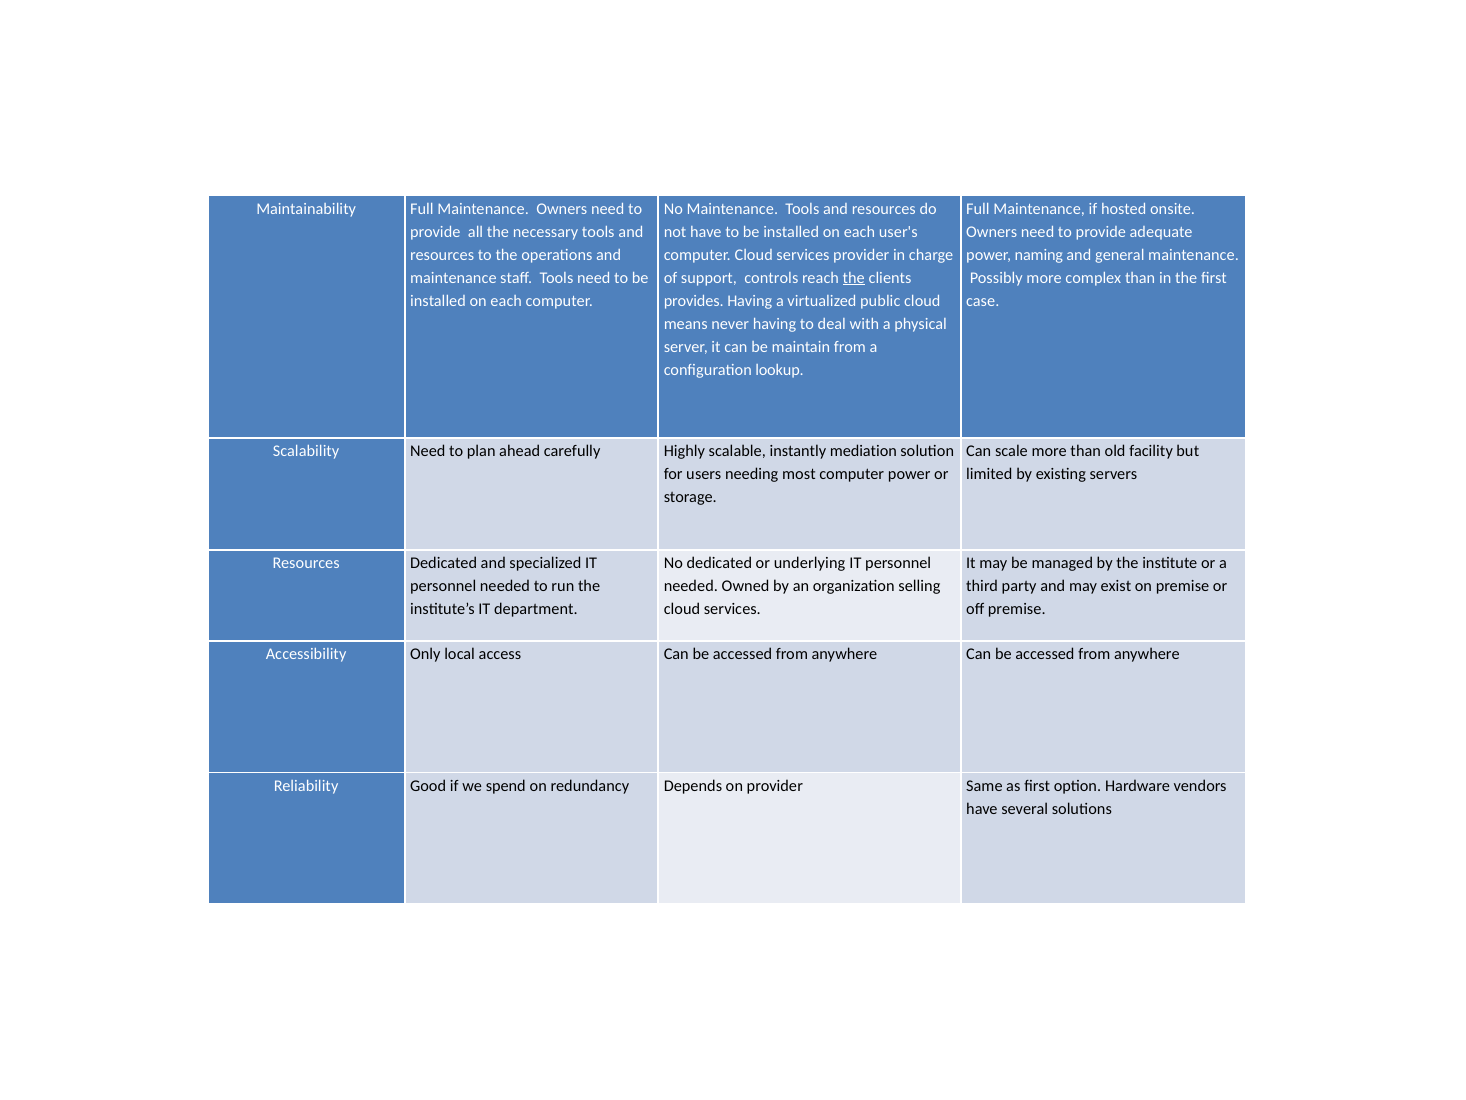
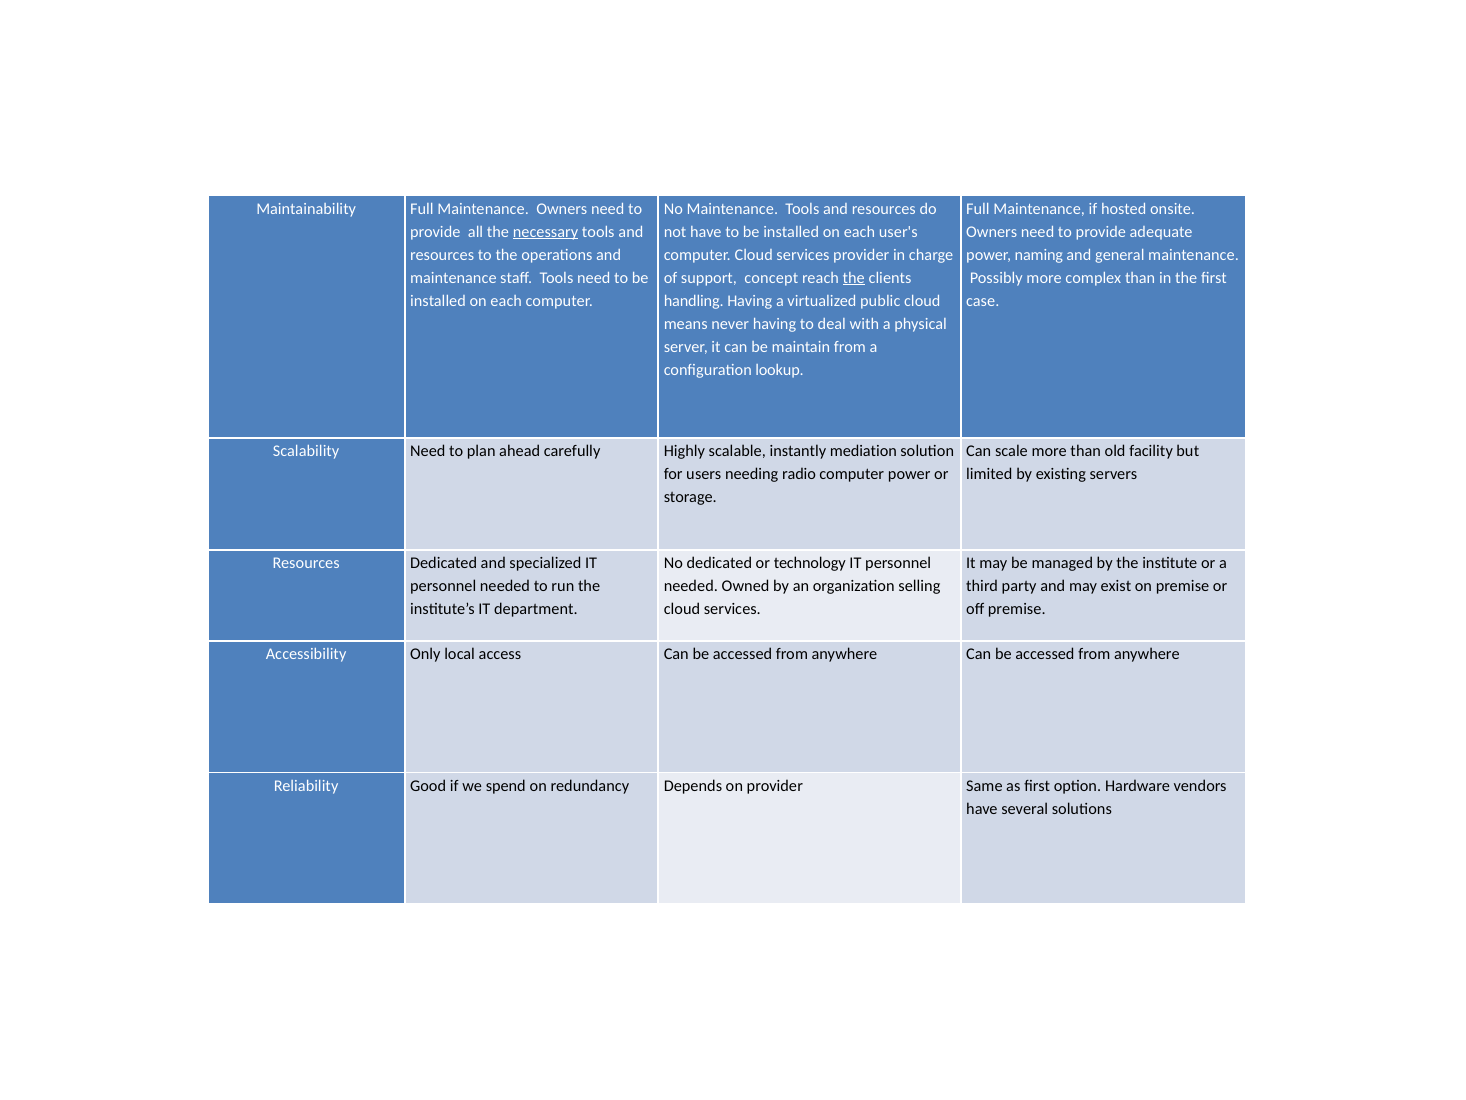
necessary underline: none -> present
controls: controls -> concept
provides: provides -> handling
most: most -> radio
underlying: underlying -> technology
